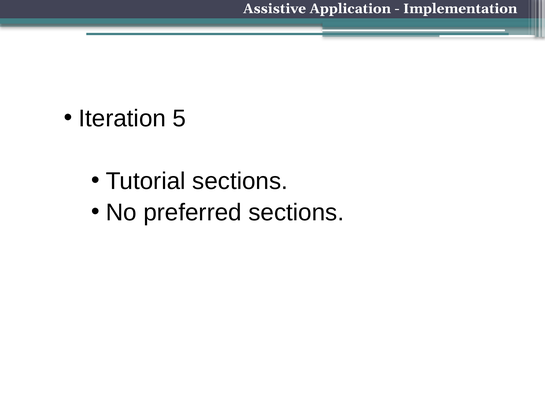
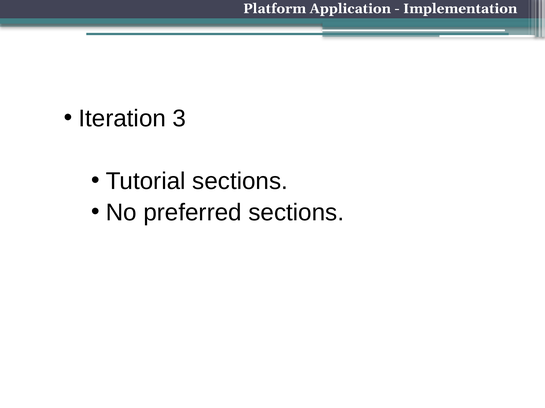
Assistive: Assistive -> Platform
5: 5 -> 3
